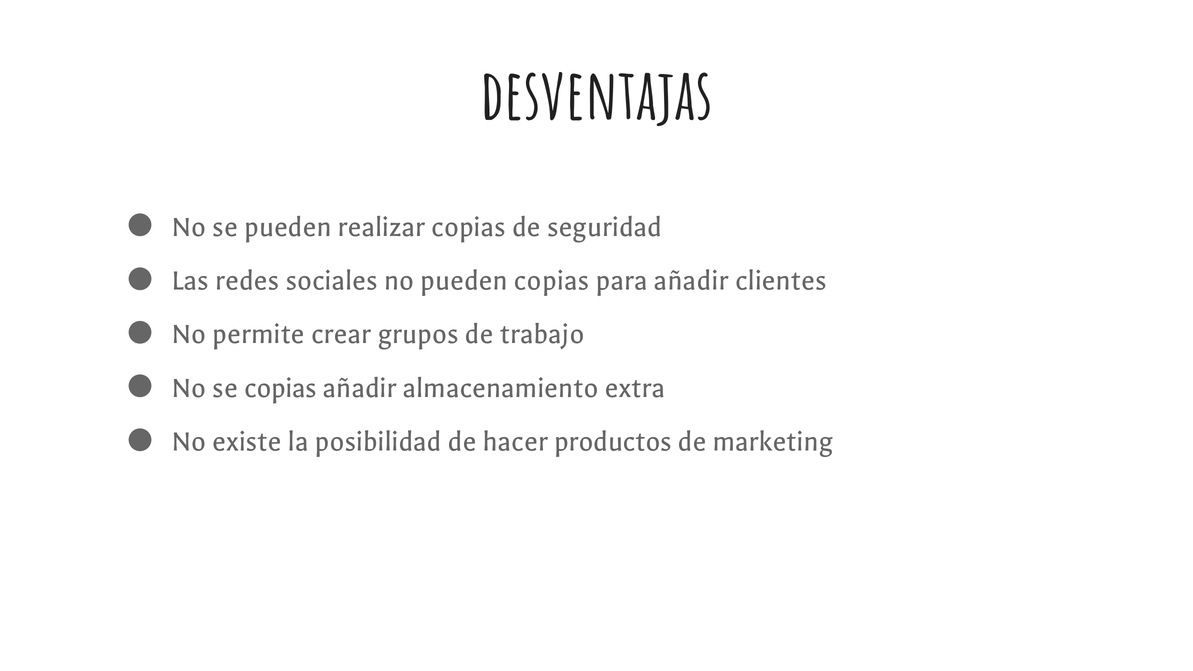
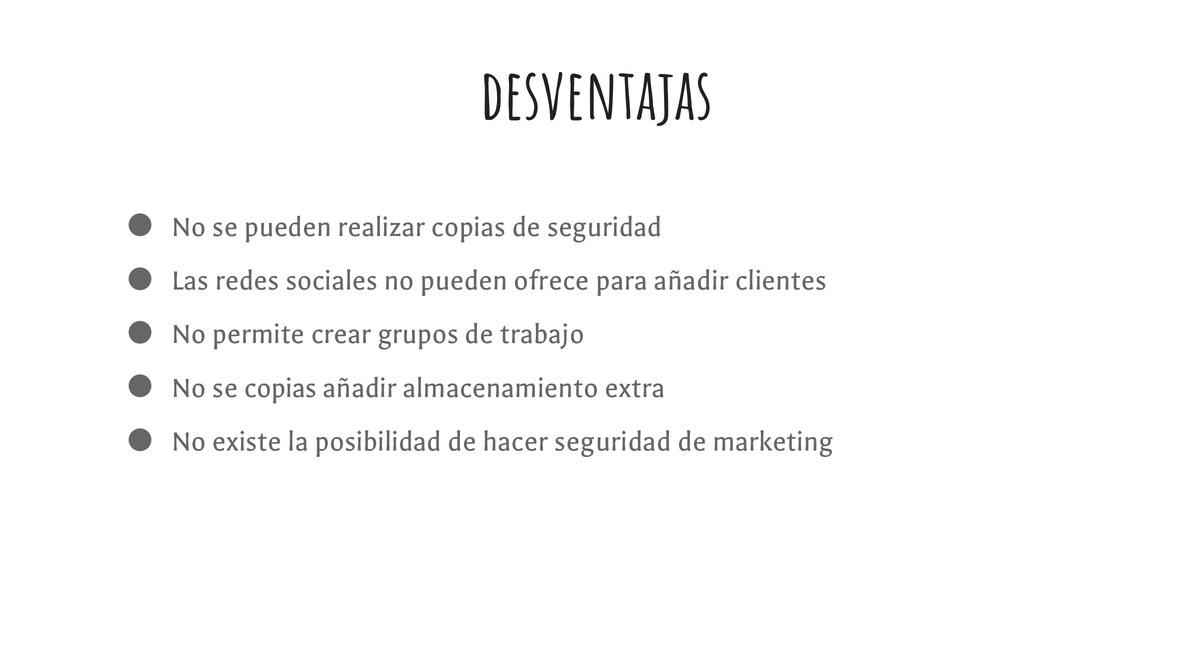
pueden copias: copias -> ofrece
hacer productos: productos -> seguridad
